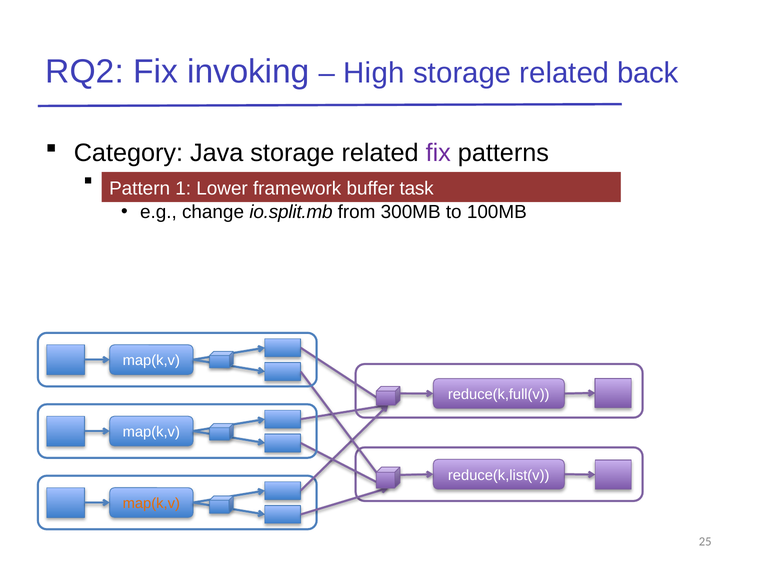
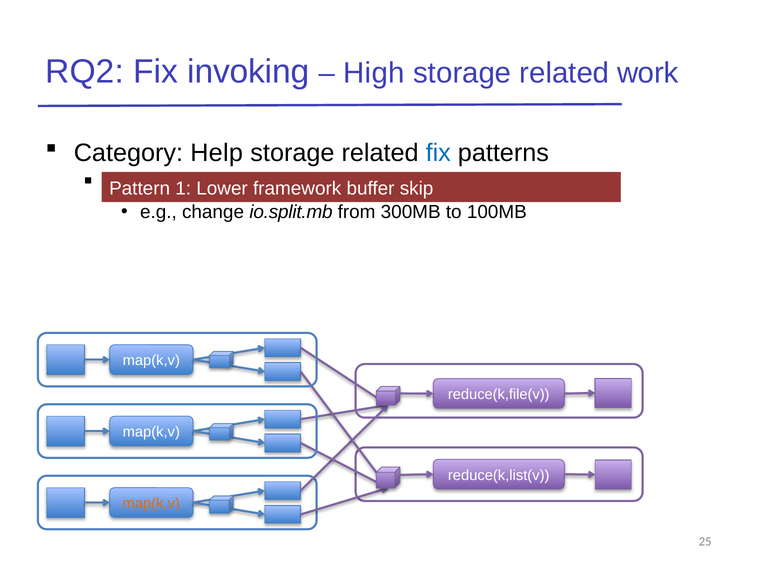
back: back -> work
Java: Java -> Help
fix at (438, 153) colour: purple -> blue
task: task -> skip
reduce(k,full(v: reduce(k,full(v -> reduce(k,file(v
